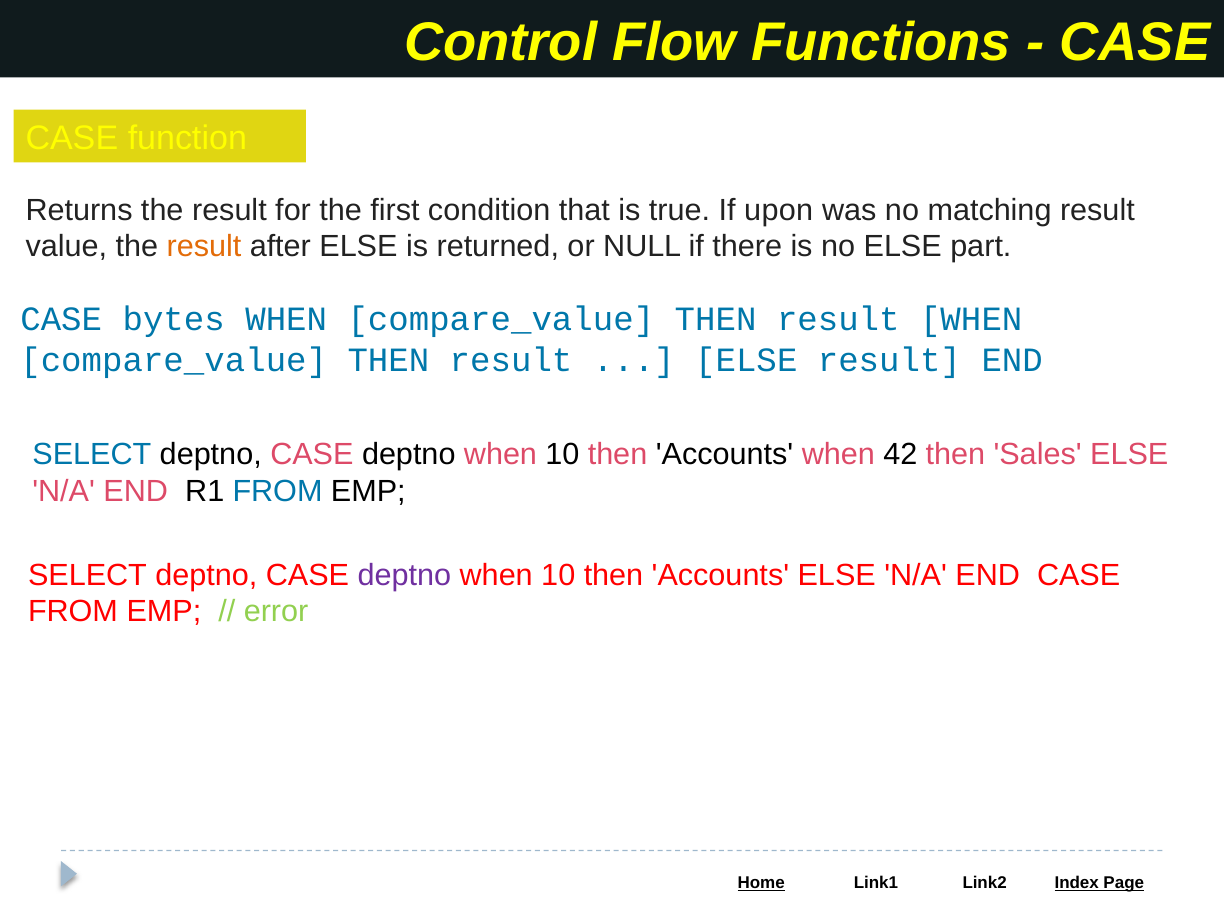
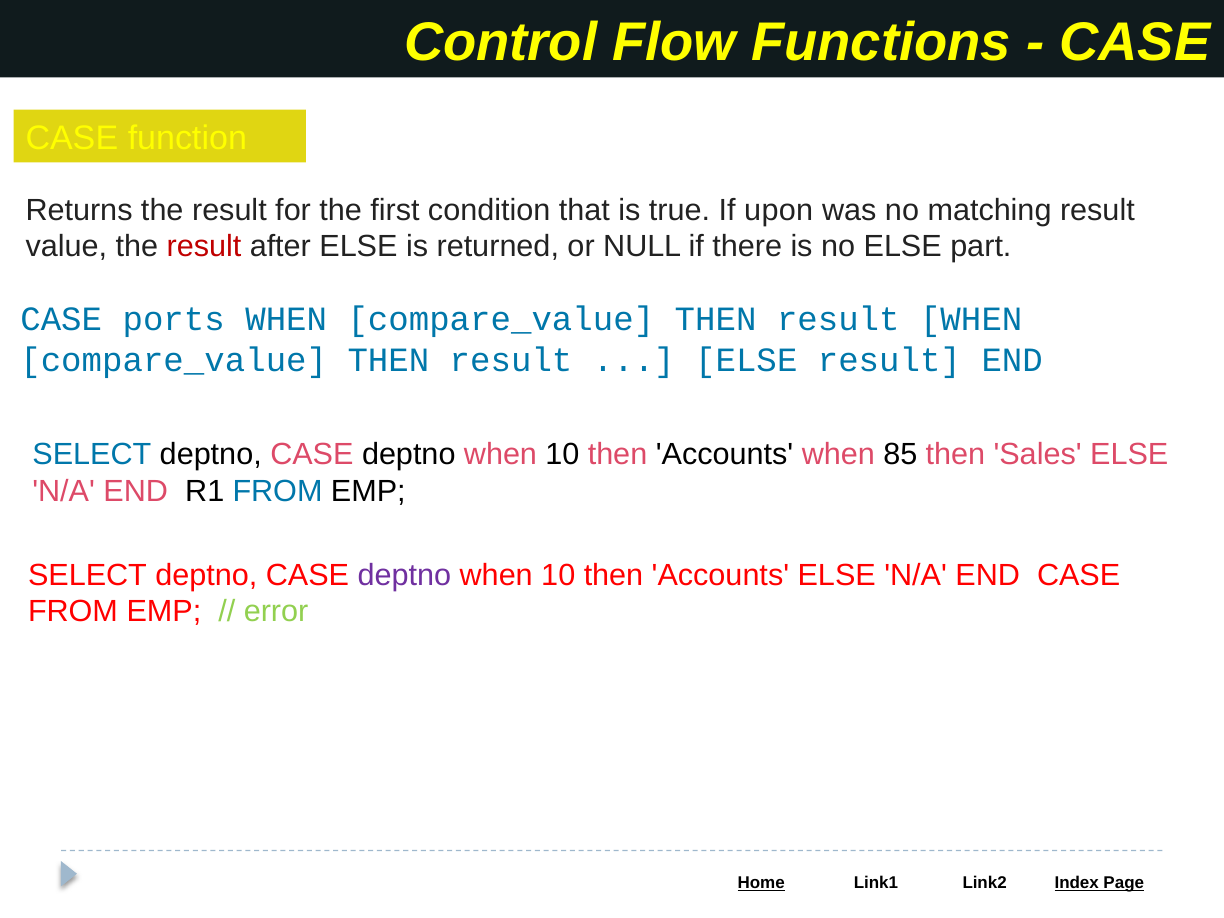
result at (204, 247) colour: orange -> red
bytes: bytes -> ports
42: 42 -> 85
